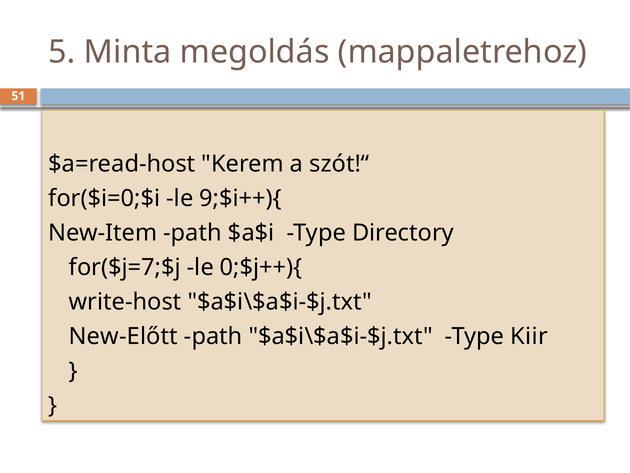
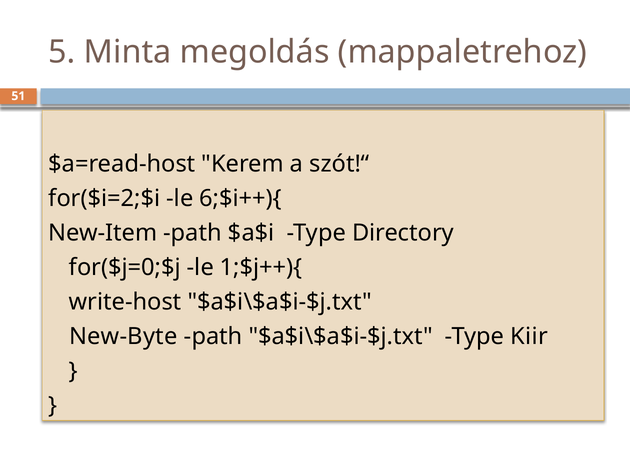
for($i=0;$i: for($i=0;$i -> for($i=2;$i
9;$i++){: 9;$i++){ -> 6;$i++){
for($j=7;$j: for($j=7;$j -> for($j=0;$j
0;$j++){: 0;$j++){ -> 1;$j++){
New-Előtt: New-Előtt -> New-Byte
